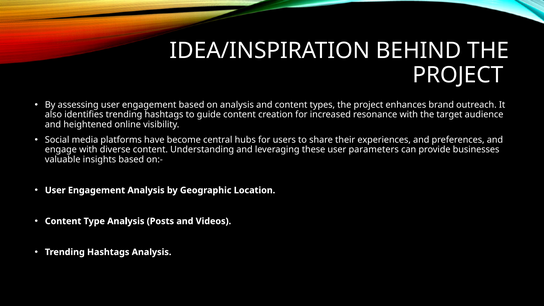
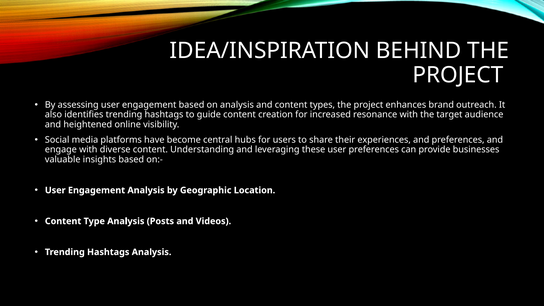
user parameters: parameters -> preferences
